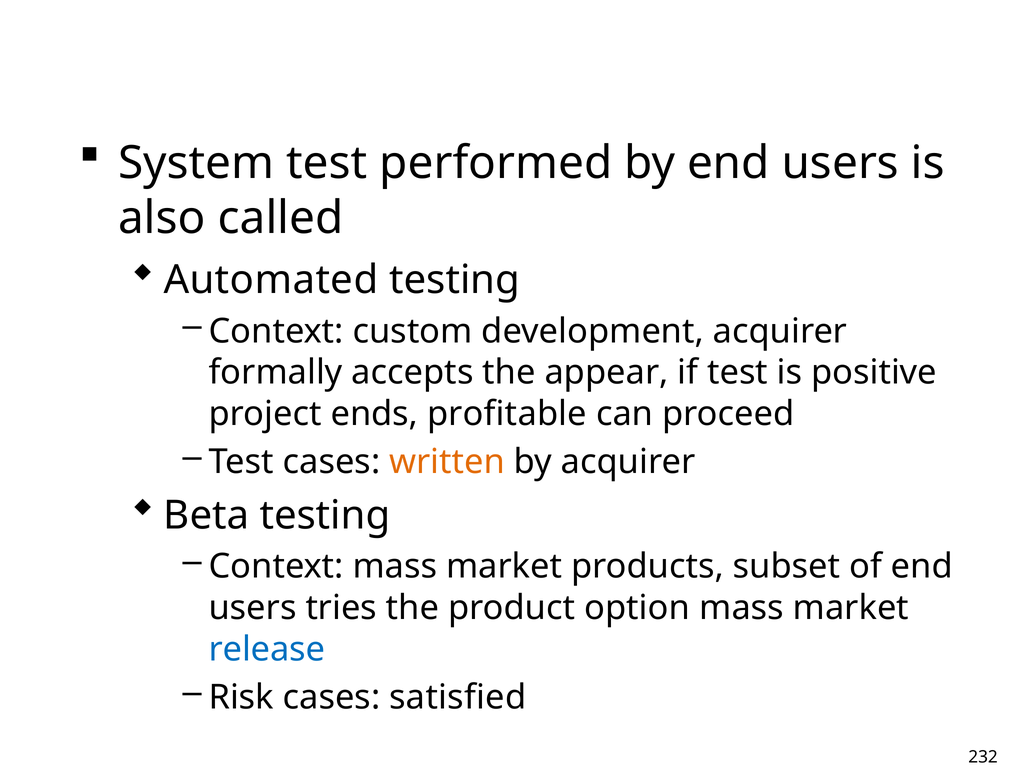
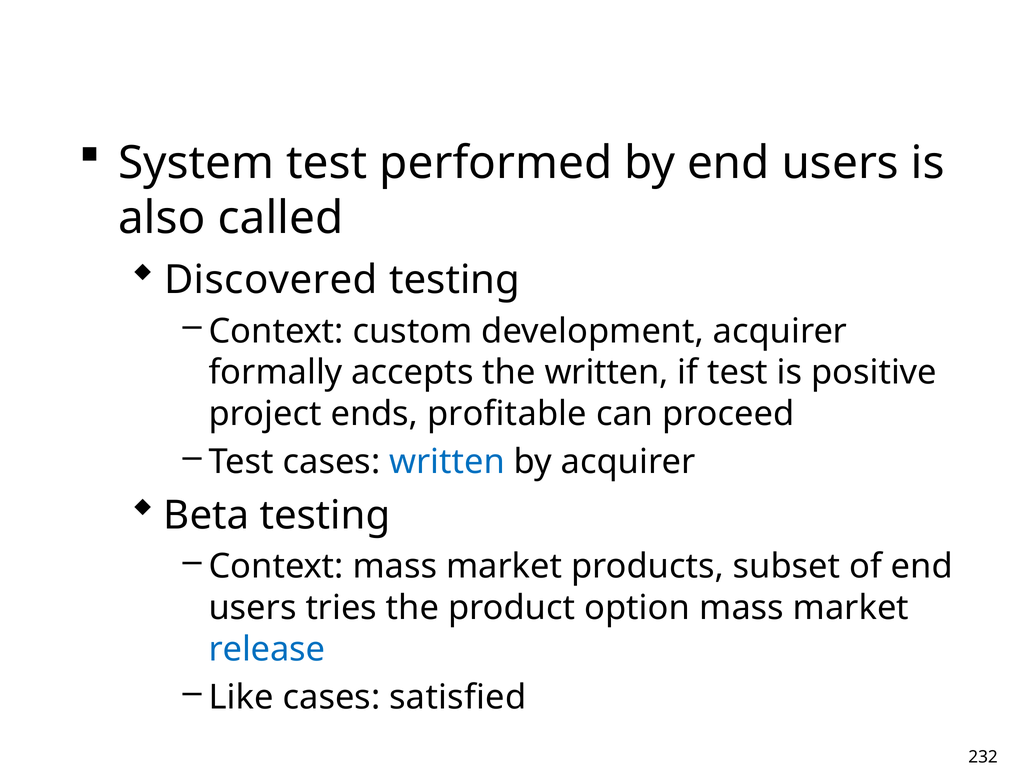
Automated: Automated -> Discovered
the appear: appear -> written
written at (447, 462) colour: orange -> blue
Risk: Risk -> Like
